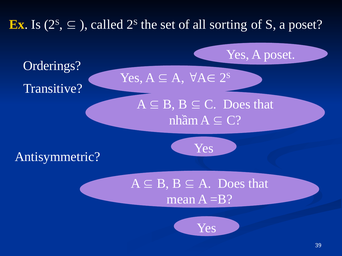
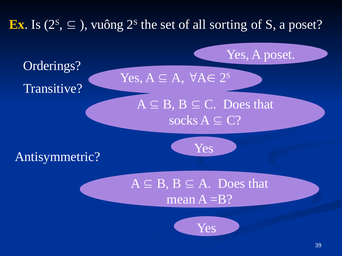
called: called -> vuông
nhầm: nhầm -> socks
